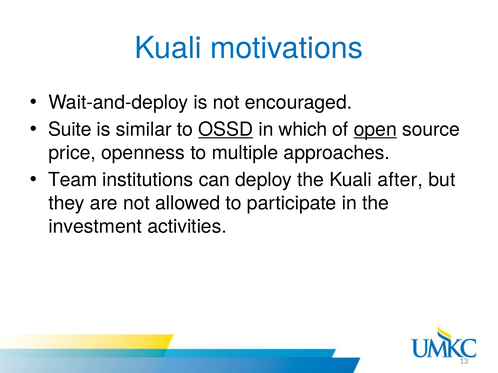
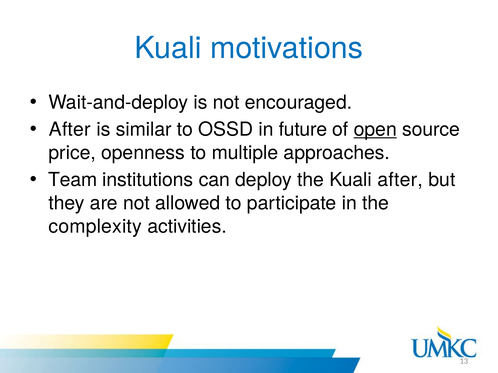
Suite at (70, 130): Suite -> After
OSSD underline: present -> none
which: which -> future
investment: investment -> complexity
